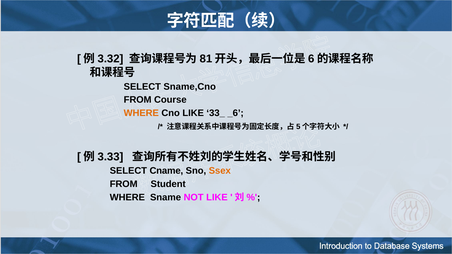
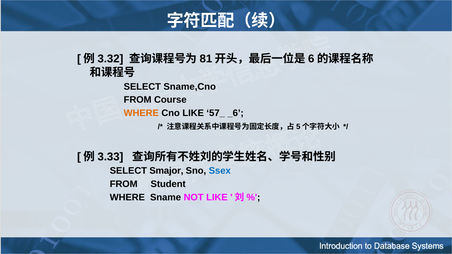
33_: 33_ -> 57_
Cname: Cname -> Smajor
Ssex colour: orange -> blue
